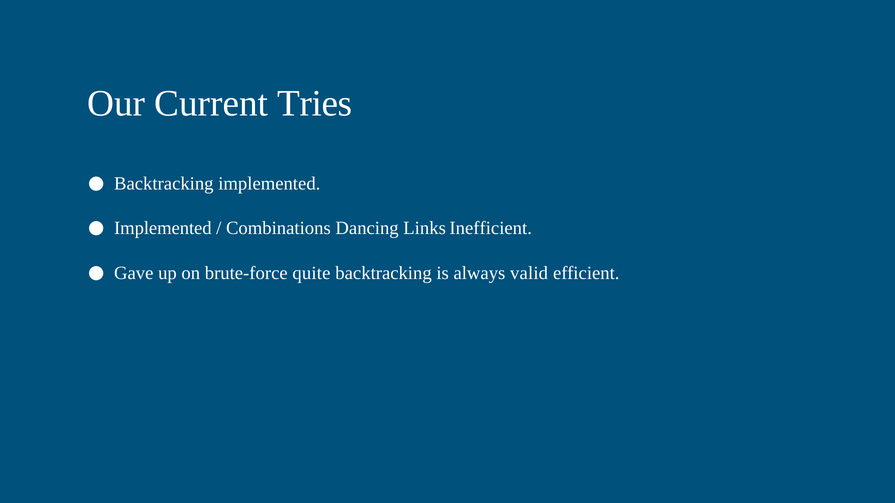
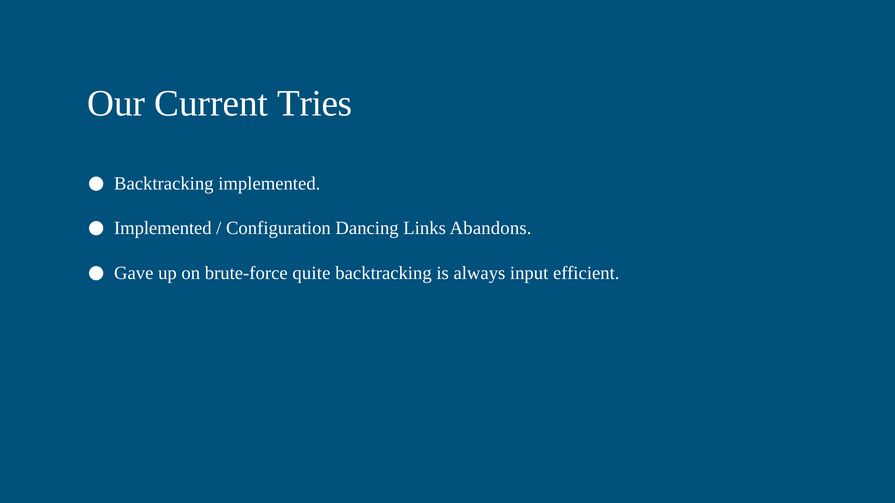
Combinations: Combinations -> Configuration
Inefficient: Inefficient -> Abandons
valid: valid -> input
